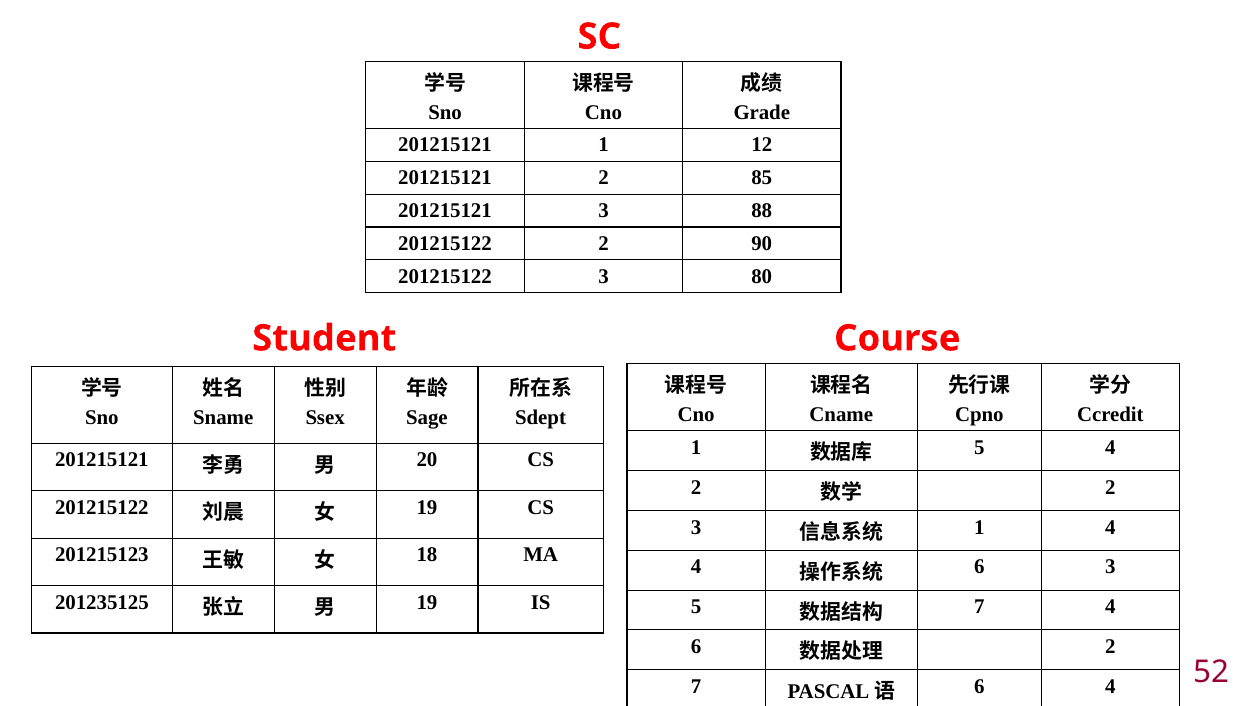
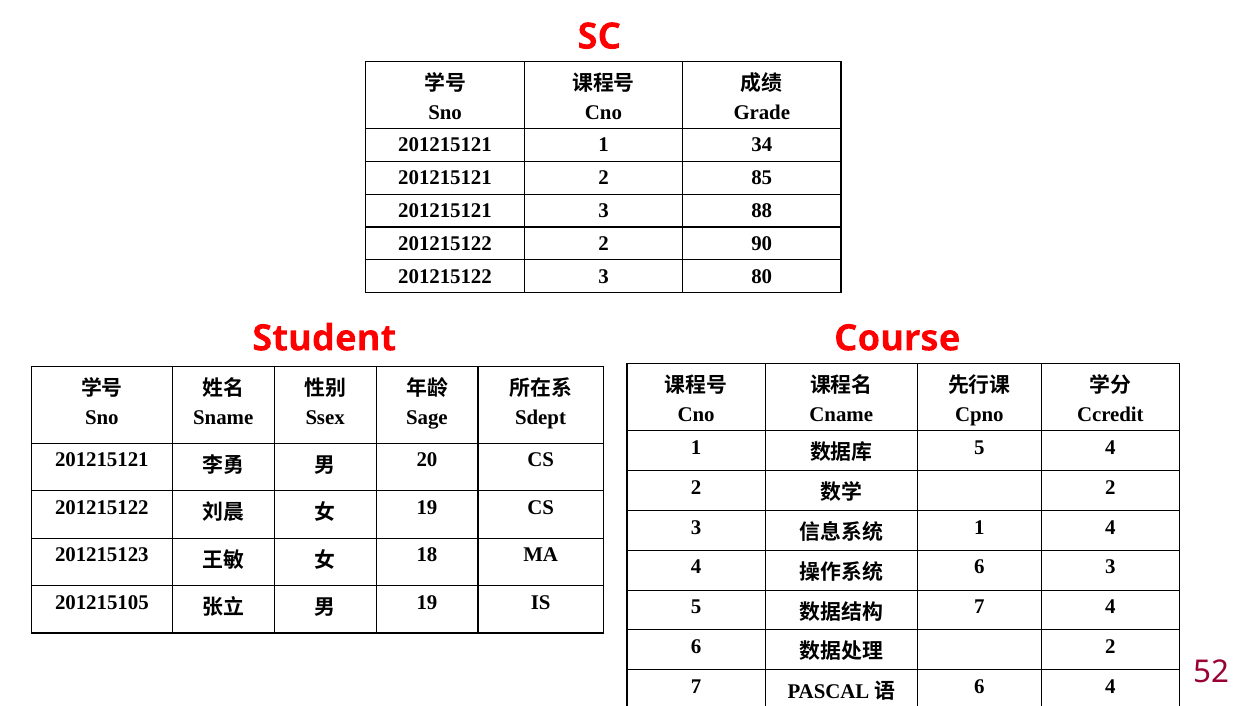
12: 12 -> 34
201235125: 201235125 -> 201215105
